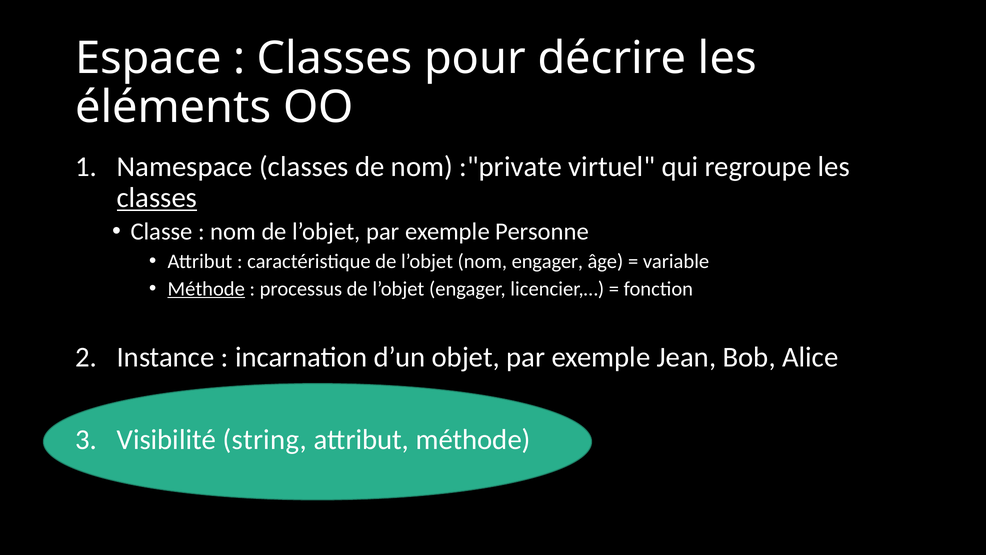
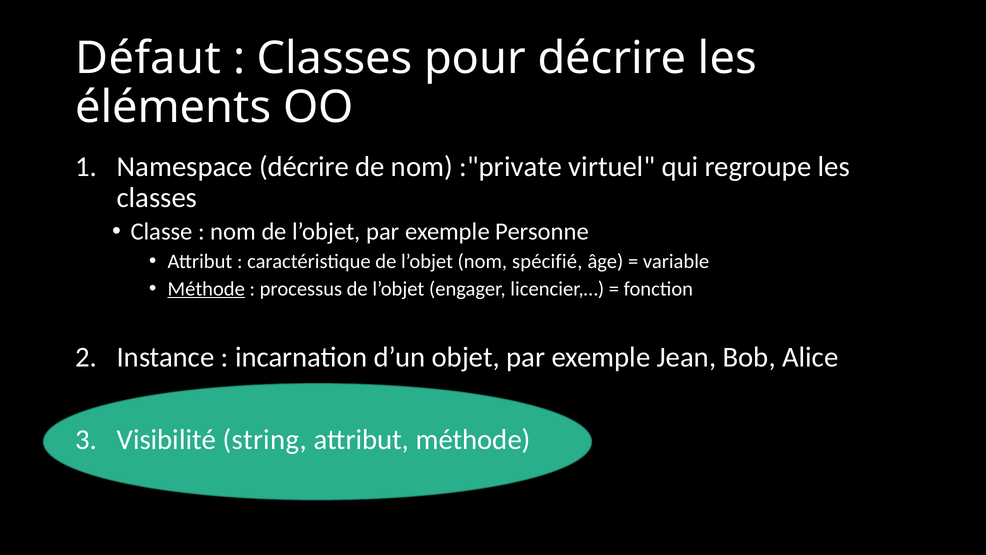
Espace: Espace -> Défaut
Namespace classes: classes -> décrire
classes at (157, 198) underline: present -> none
nom engager: engager -> spécifié
